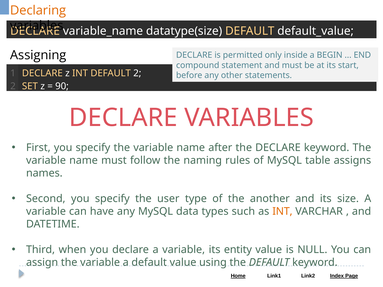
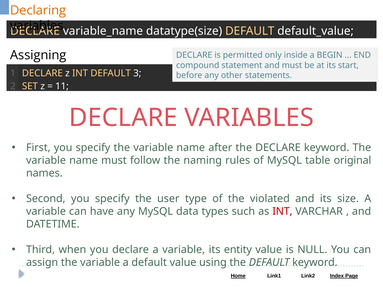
DEFAULT 2: 2 -> 3
90: 90 -> 11
assigns: assigns -> original
another: another -> violated
INT at (282, 212) colour: orange -> red
